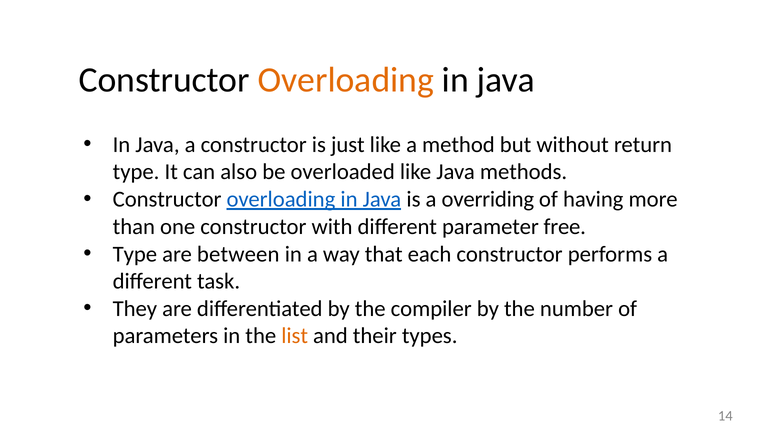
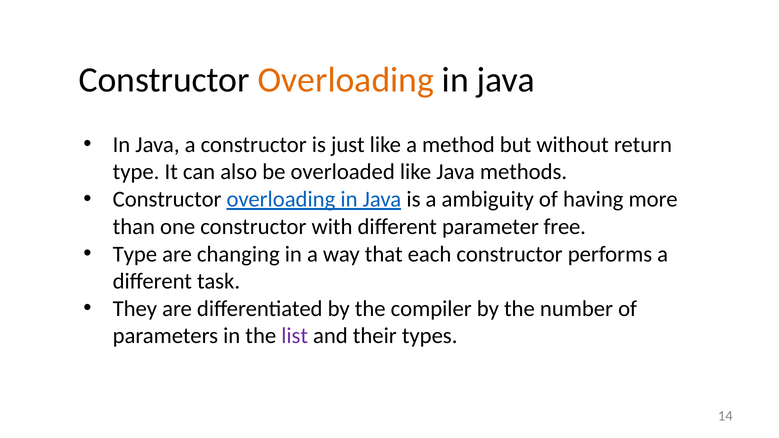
overriding: overriding -> ambiguity
between: between -> changing
list colour: orange -> purple
